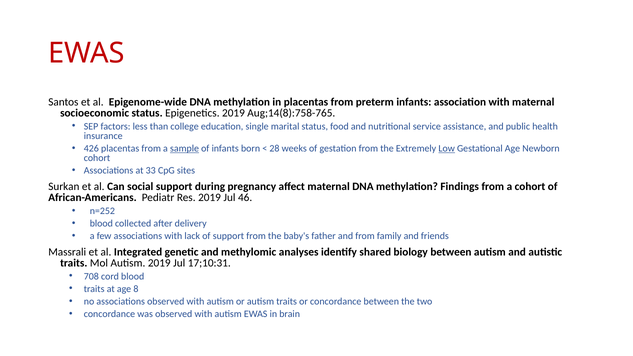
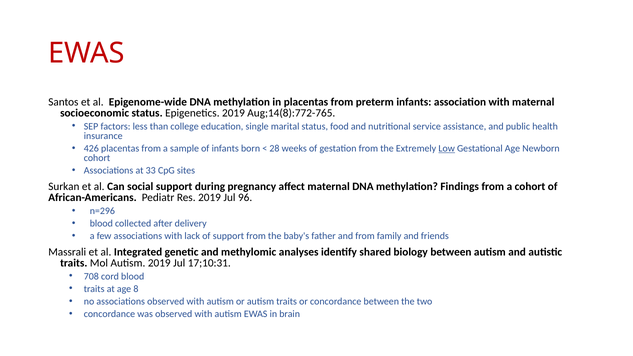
Aug;14(8):758-765: Aug;14(8):758-765 -> Aug;14(8):772-765
sample underline: present -> none
46: 46 -> 96
n=252: n=252 -> n=296
